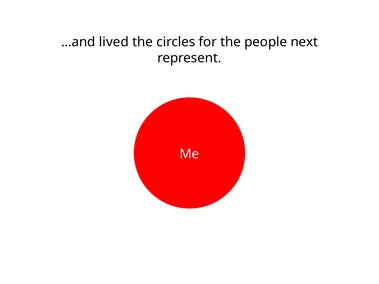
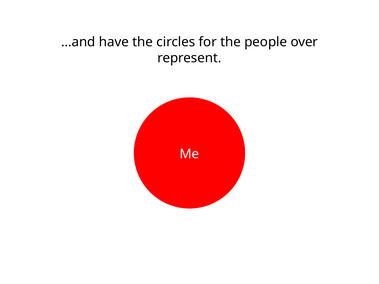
lived: lived -> have
next: next -> over
